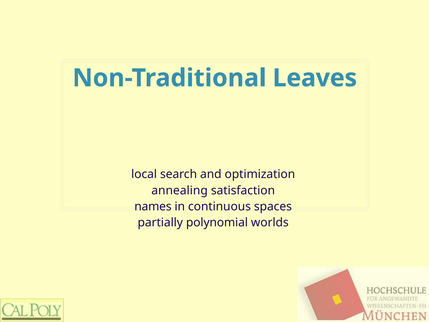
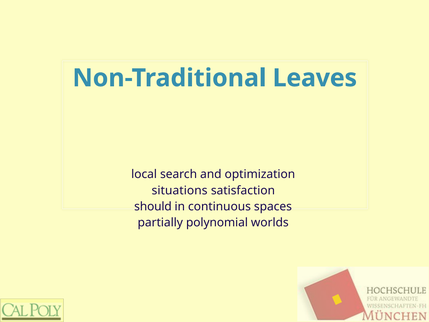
annealing: annealing -> situations
names: names -> should
